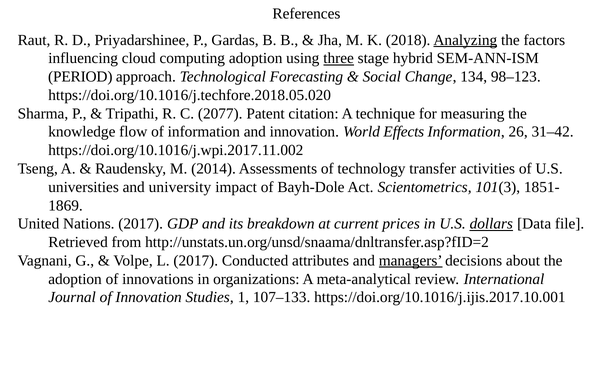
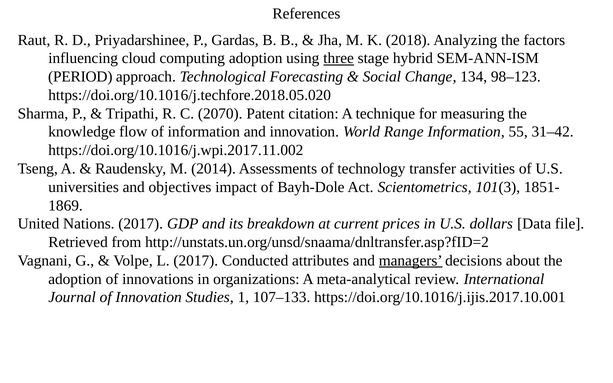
Analyzing underline: present -> none
2077: 2077 -> 2070
Effects: Effects -> Range
26: 26 -> 55
university: university -> objectives
dollars underline: present -> none
